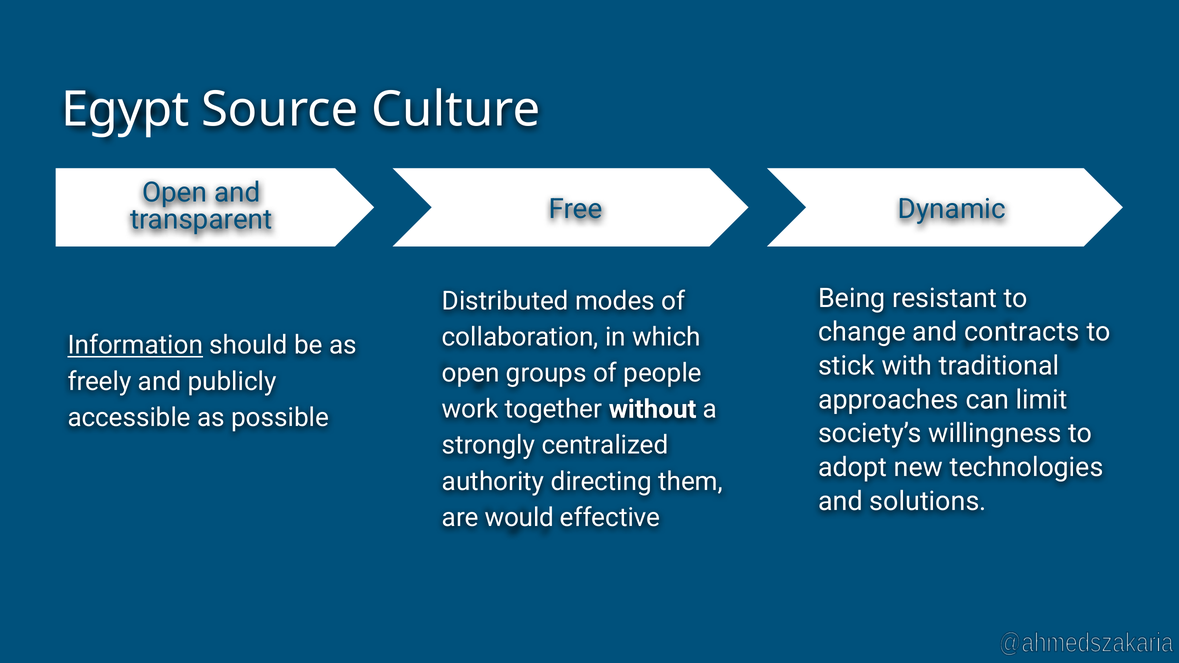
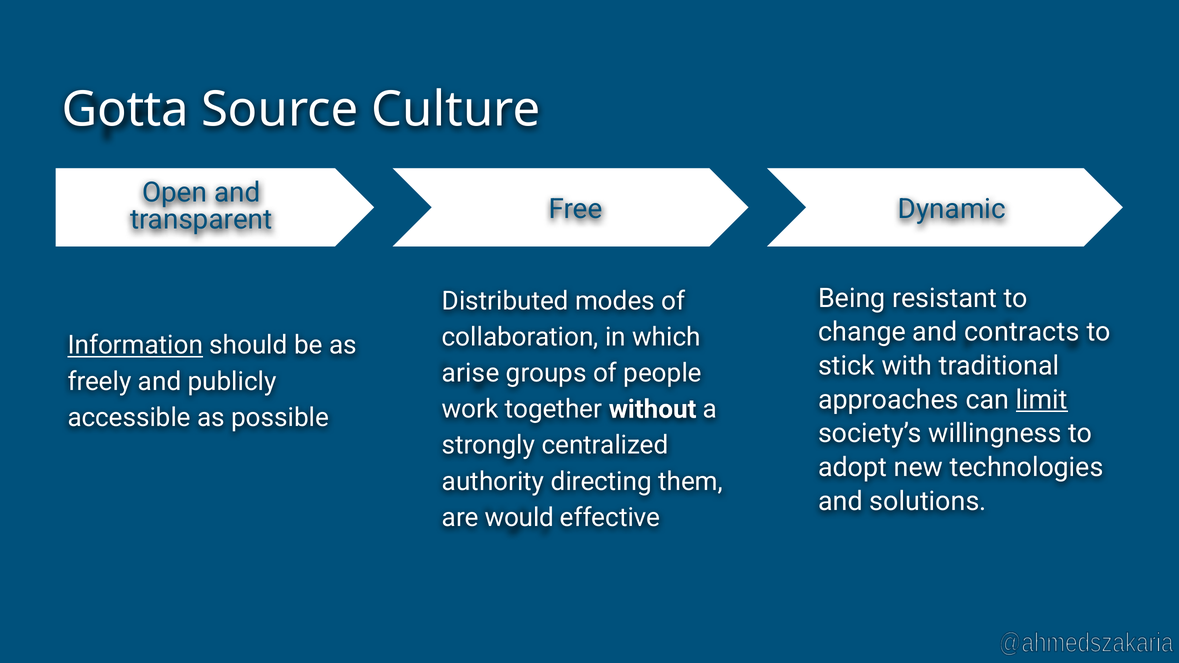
Egypt: Egypt -> Gotta
open at (471, 373): open -> arise
limit underline: none -> present
